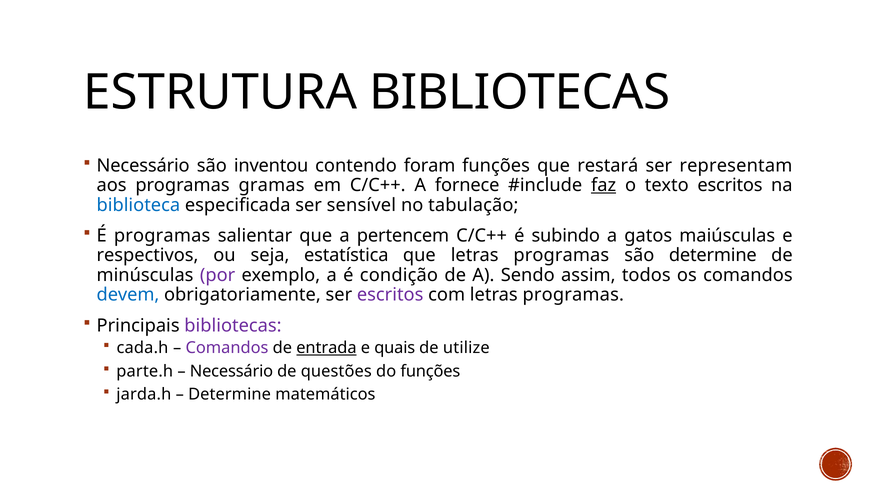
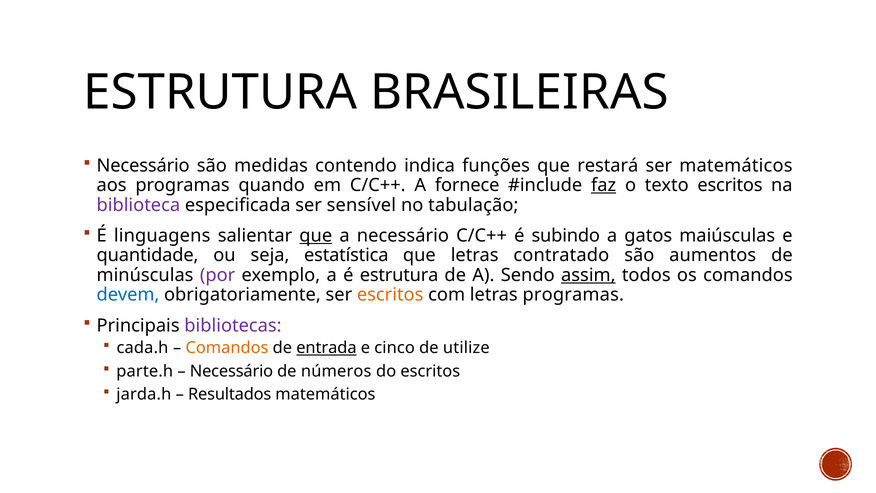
ESTRUTURA BIBLIOTECAS: BIBLIOTECAS -> BRASILEIRAS
inventou: inventou -> medidas
foram: foram -> indica
ser representam: representam -> matemáticos
gramas: gramas -> quando
biblioteca colour: blue -> purple
É programas: programas -> linguagens
que at (316, 236) underline: none -> present
a pertencem: pertencem -> necessário
respectivos: respectivos -> quantidade
que letras programas: programas -> contratado
são determine: determine -> aumentos
é condição: condição -> estrutura
assim underline: none -> present
escritos at (390, 295) colour: purple -> orange
Comandos at (227, 348) colour: purple -> orange
quais: quais -> cinco
questões: questões -> números
do funções: funções -> escritos
Determine at (230, 394): Determine -> Resultados
